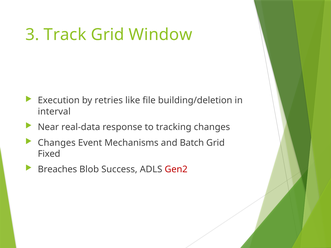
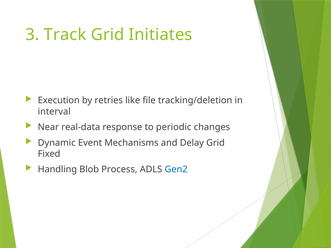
Window: Window -> Initiates
building/deletion: building/deletion -> tracking/deletion
tracking: tracking -> periodic
Changes at (57, 143): Changes -> Dynamic
Batch: Batch -> Delay
Breaches: Breaches -> Handling
Success: Success -> Process
Gen2 colour: red -> blue
